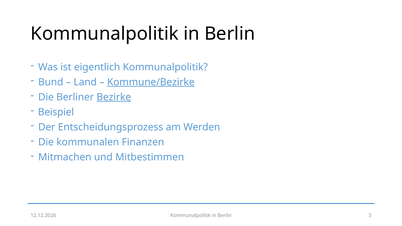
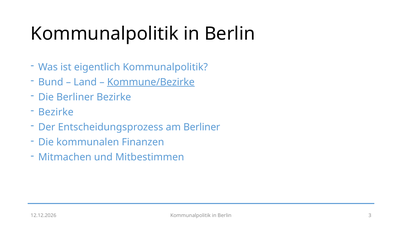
Bezirke at (114, 97) underline: present -> none
Beispiel at (56, 112): Beispiel -> Bezirke
am Werden: Werden -> Berliner
